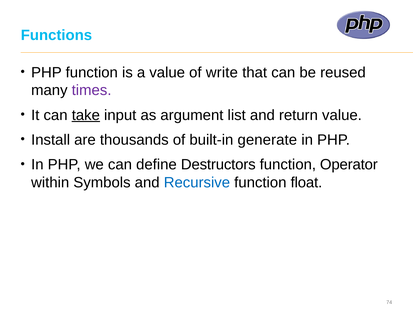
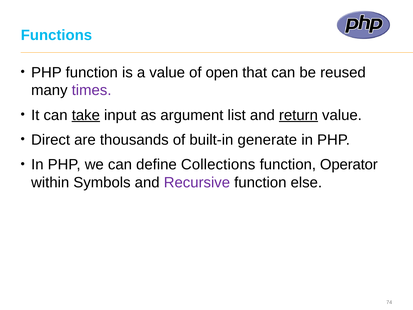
write: write -> open
return underline: none -> present
Install: Install -> Direct
Destructors: Destructors -> Collections
Recursive colour: blue -> purple
float: float -> else
